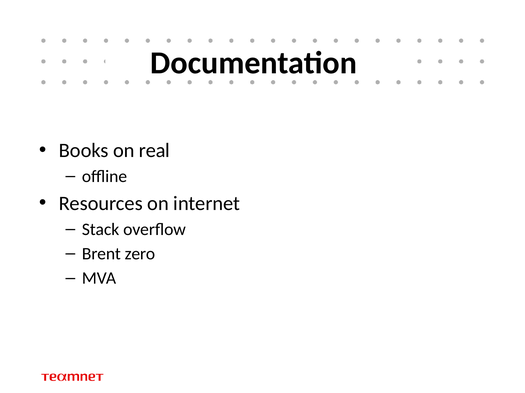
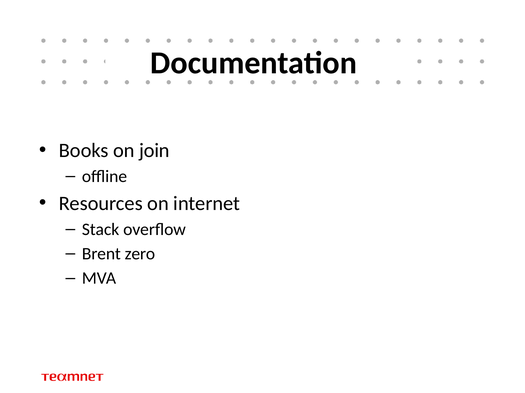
real: real -> join
